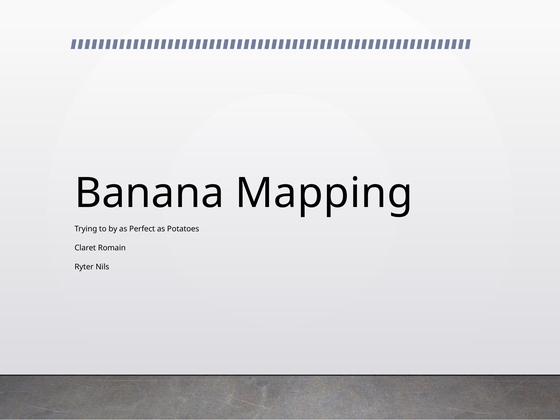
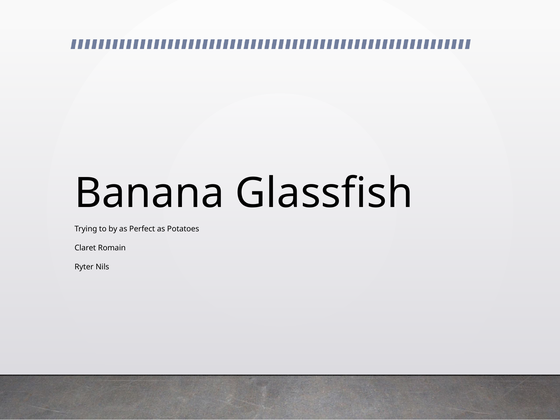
Mapping: Mapping -> Glassfish
